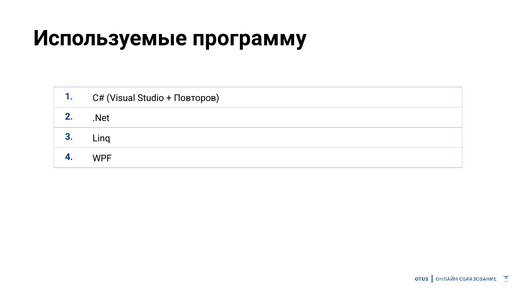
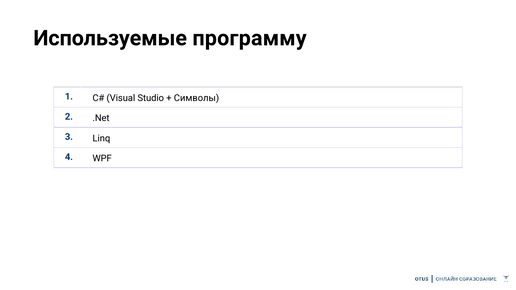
Повторов: Повторов -> Символы
